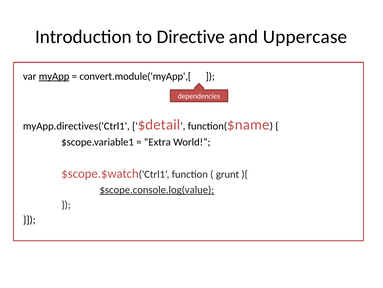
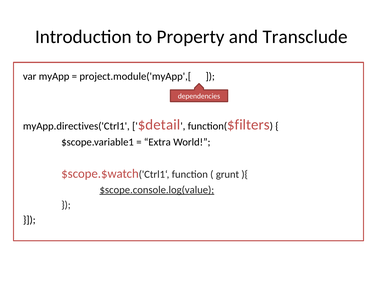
Directive: Directive -> Property
Uppercase: Uppercase -> Transclude
myApp underline: present -> none
convert.module('myApp',[: convert.module('myApp',[ -> project.module('myApp',[
$name: $name -> $filters
